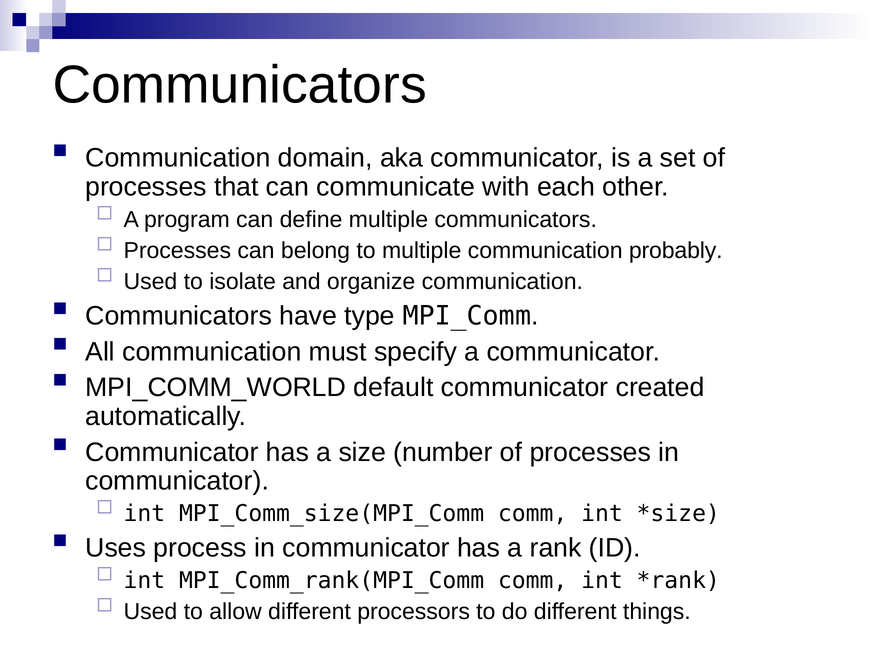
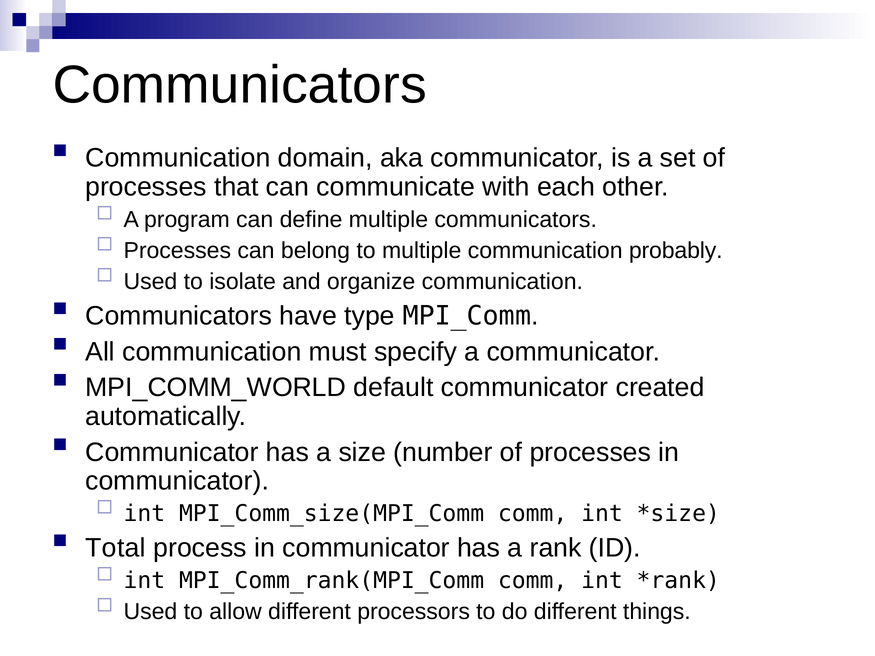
Uses: Uses -> Total
